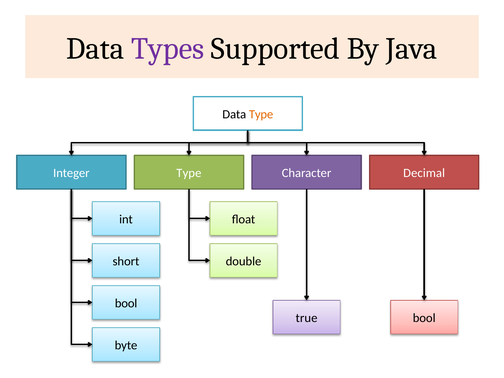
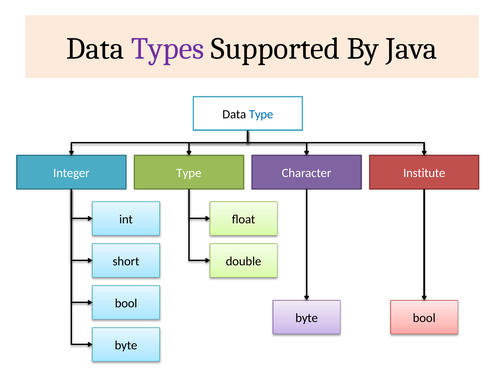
Type at (261, 114) colour: orange -> blue
Decimal: Decimal -> Institute
true at (307, 318): true -> byte
